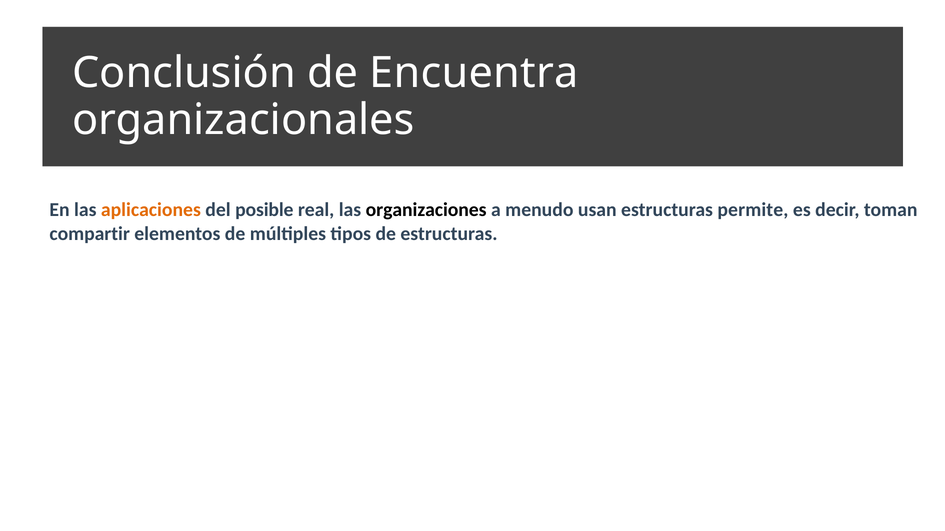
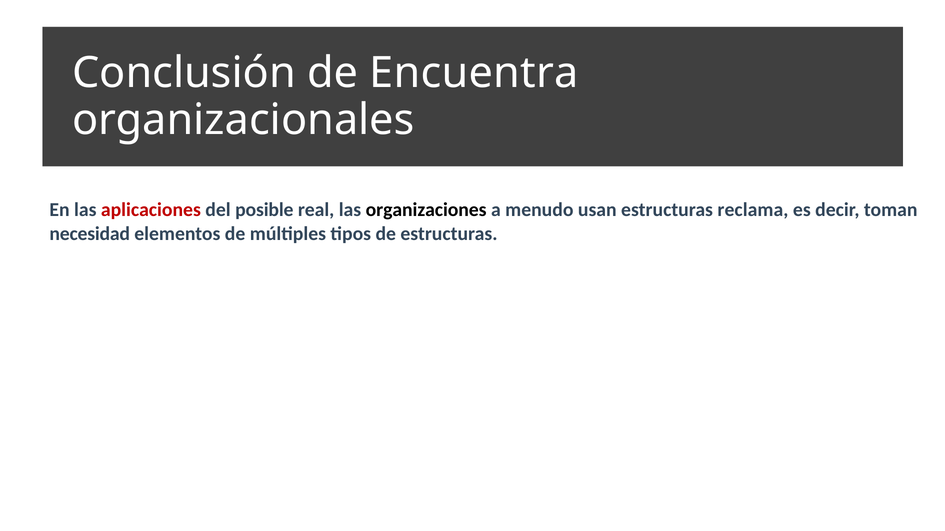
aplicaciones colour: orange -> red
permite: permite -> reclama
compartir: compartir -> necesidad
